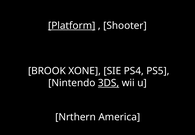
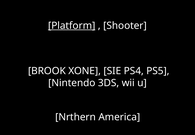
3DS underline: present -> none
